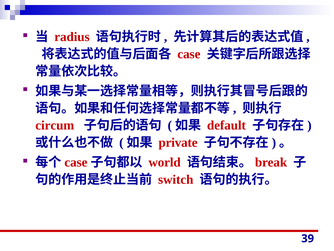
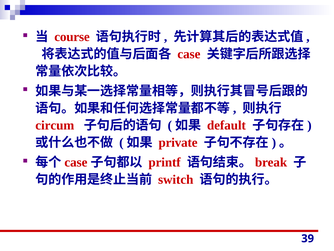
radius: radius -> course
world: world -> printf
